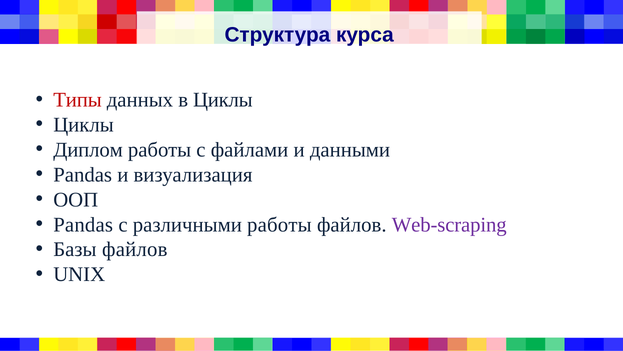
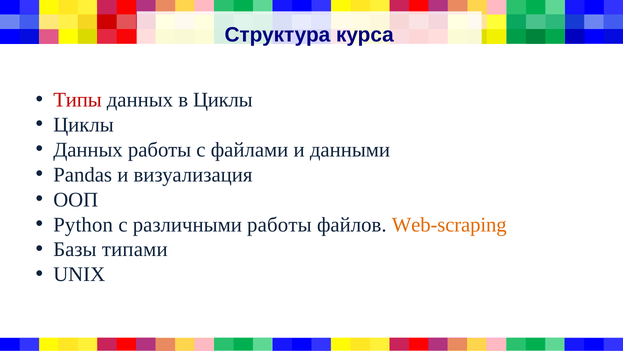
Диплом at (88, 149): Диплом -> Данных
Pandas at (83, 224): Pandas -> Python
Web-scraping colour: purple -> orange
Базы файлов: файлов -> типами
